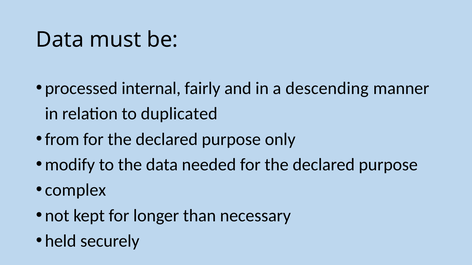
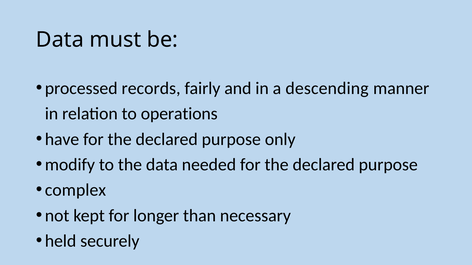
internal: internal -> records
duplicated: duplicated -> operations
from: from -> have
